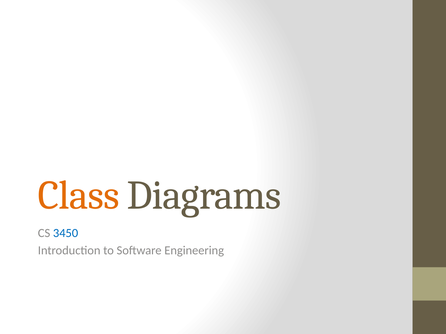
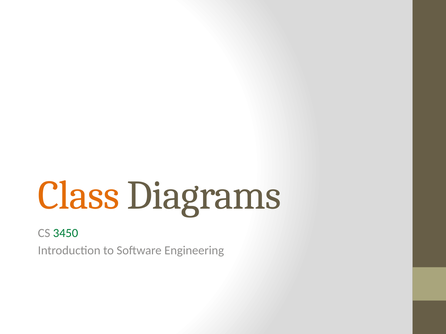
3450 colour: blue -> green
